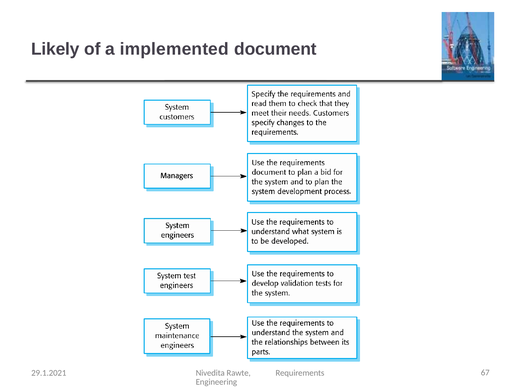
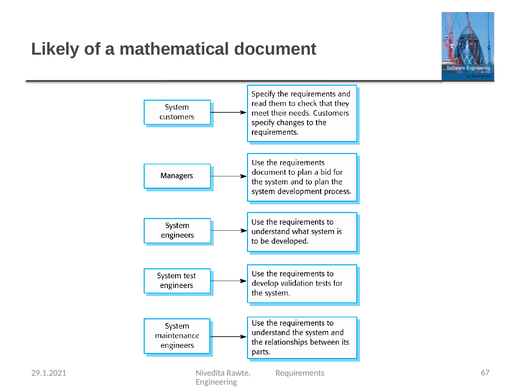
implemented: implemented -> mathematical
